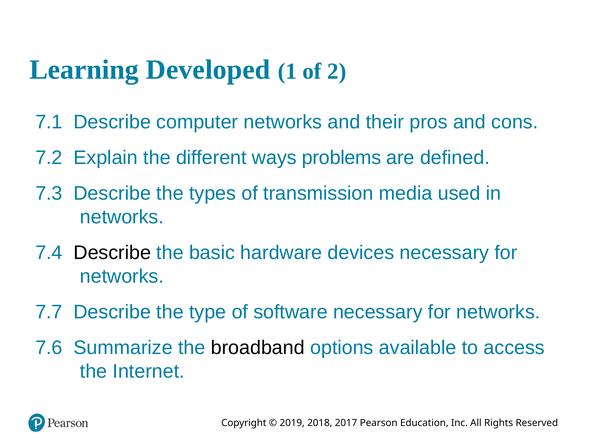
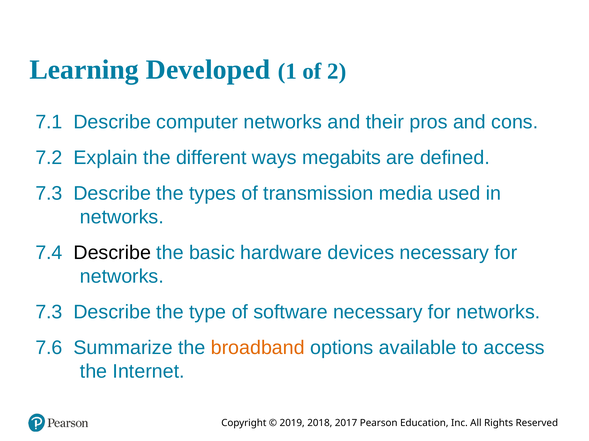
problems: problems -> megabits
7.7 at (49, 313): 7.7 -> 7.3
broadband colour: black -> orange
